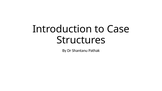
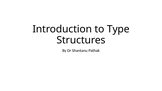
Case: Case -> Type
